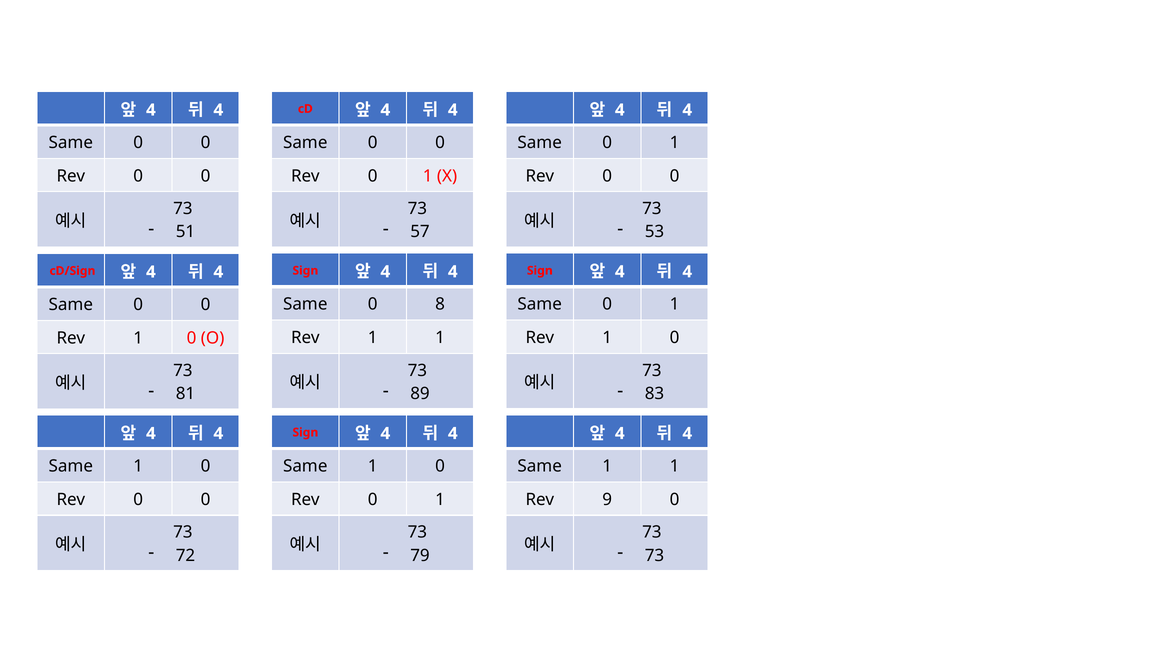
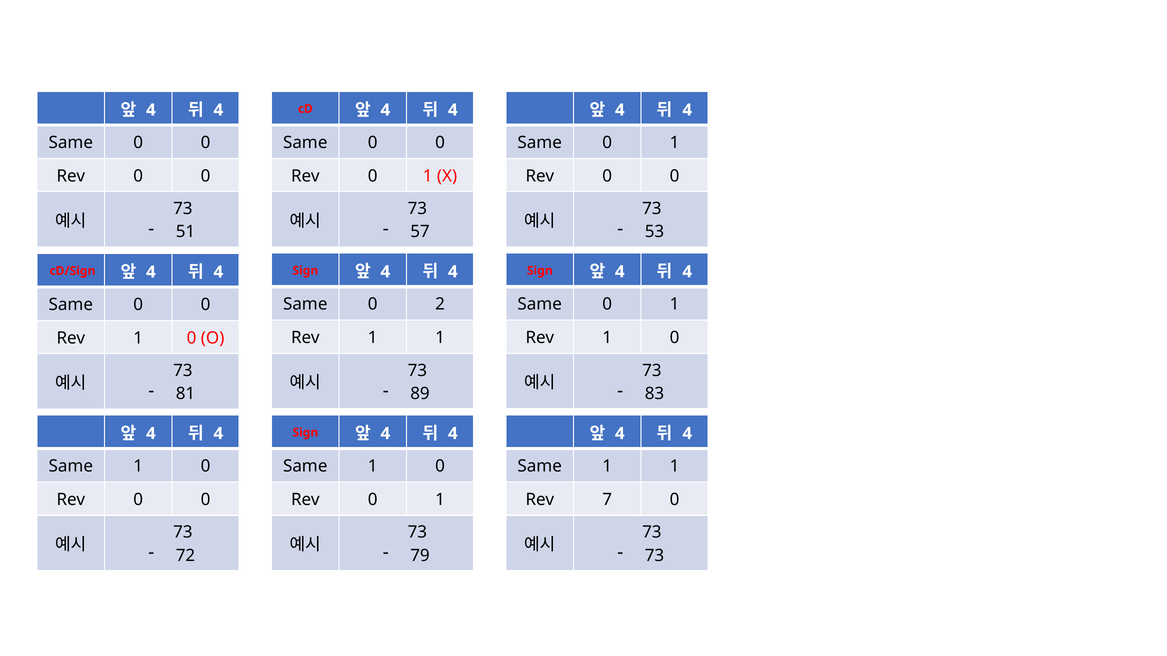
8: 8 -> 2
9: 9 -> 7
